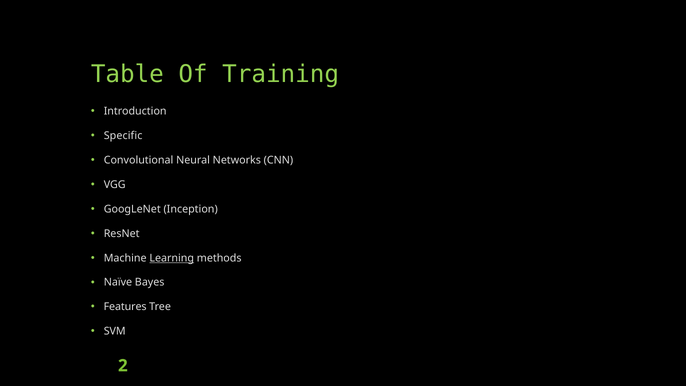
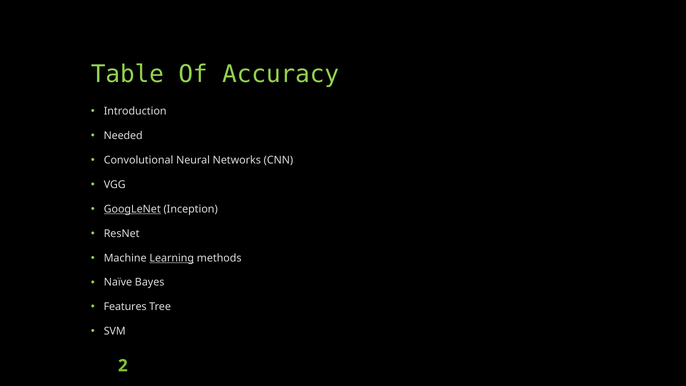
Training: Training -> Accuracy
Specific: Specific -> Needed
GoogLeNet underline: none -> present
